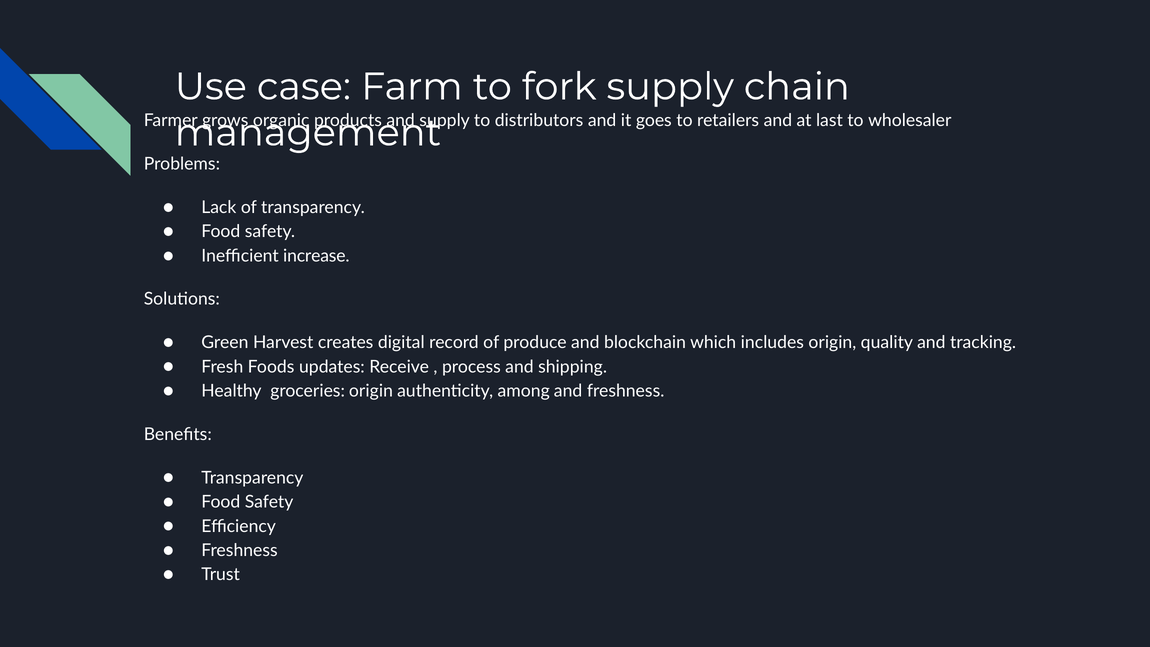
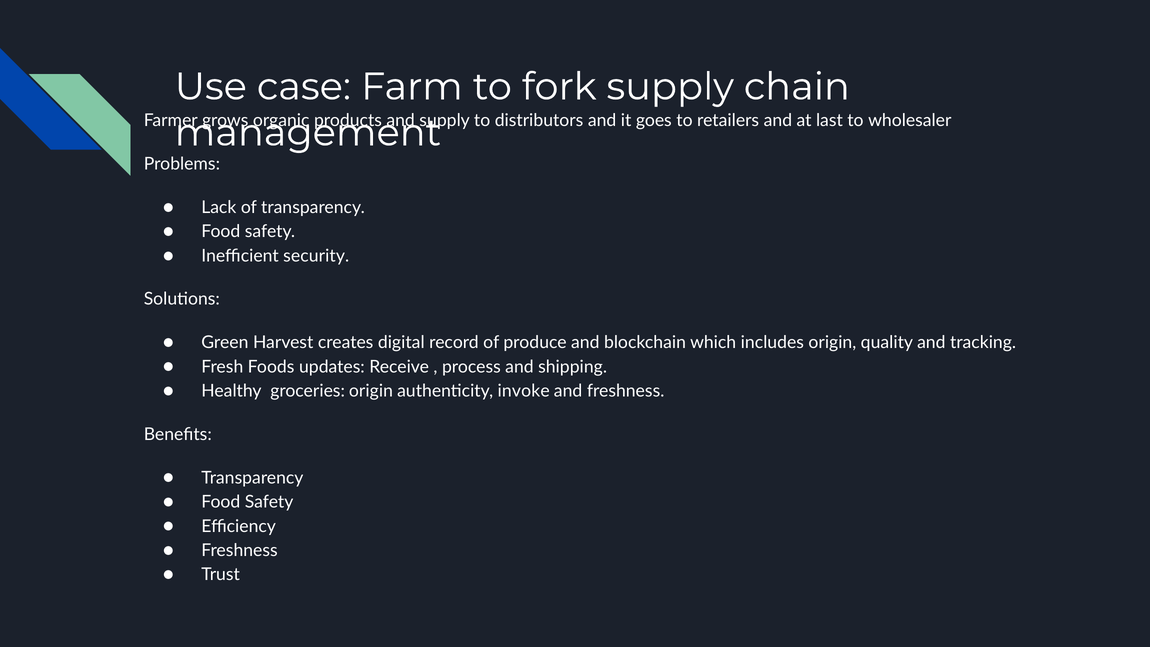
increase: increase -> security
among: among -> invoke
